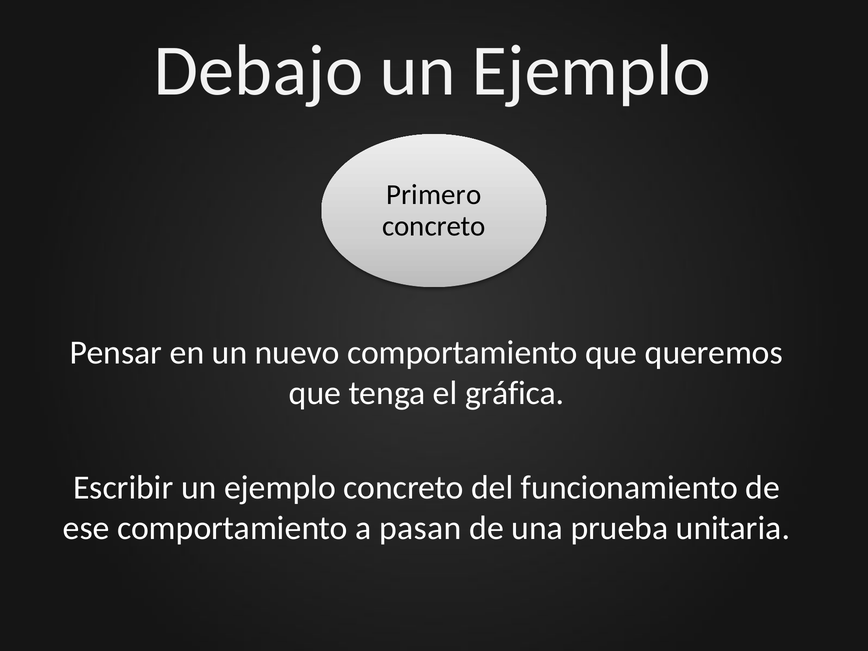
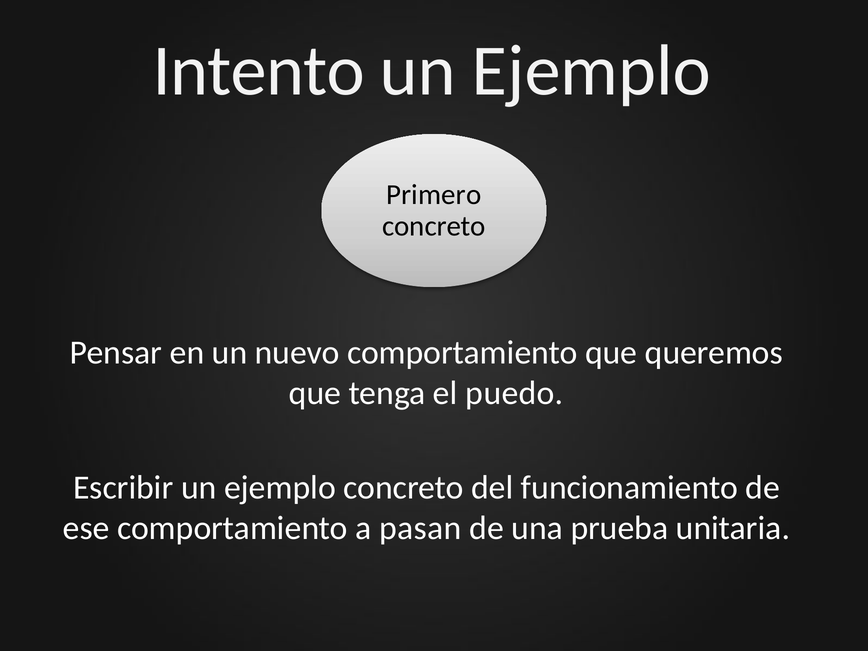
Debajo: Debajo -> Intento
gráfica: gráfica -> puedo
